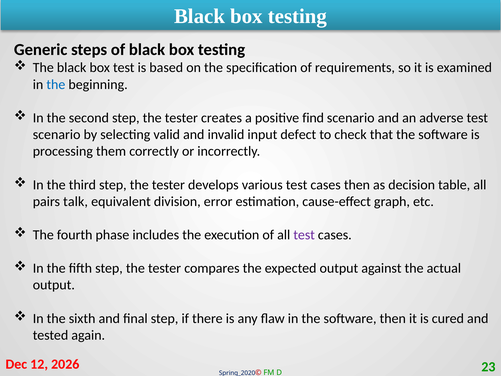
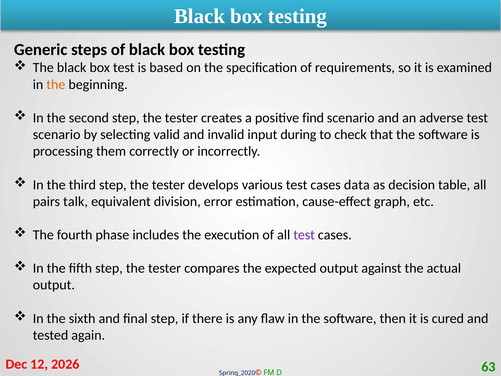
the at (56, 84) colour: blue -> orange
defect: defect -> during
cases then: then -> data
23: 23 -> 63
